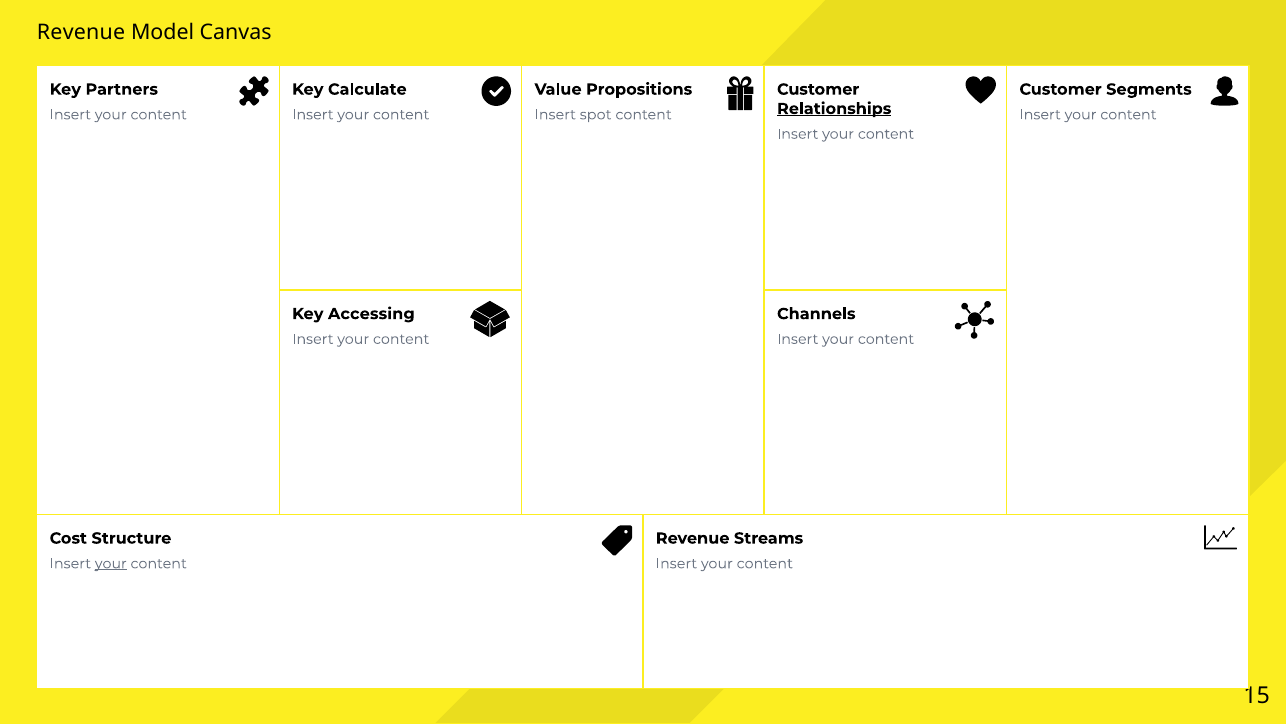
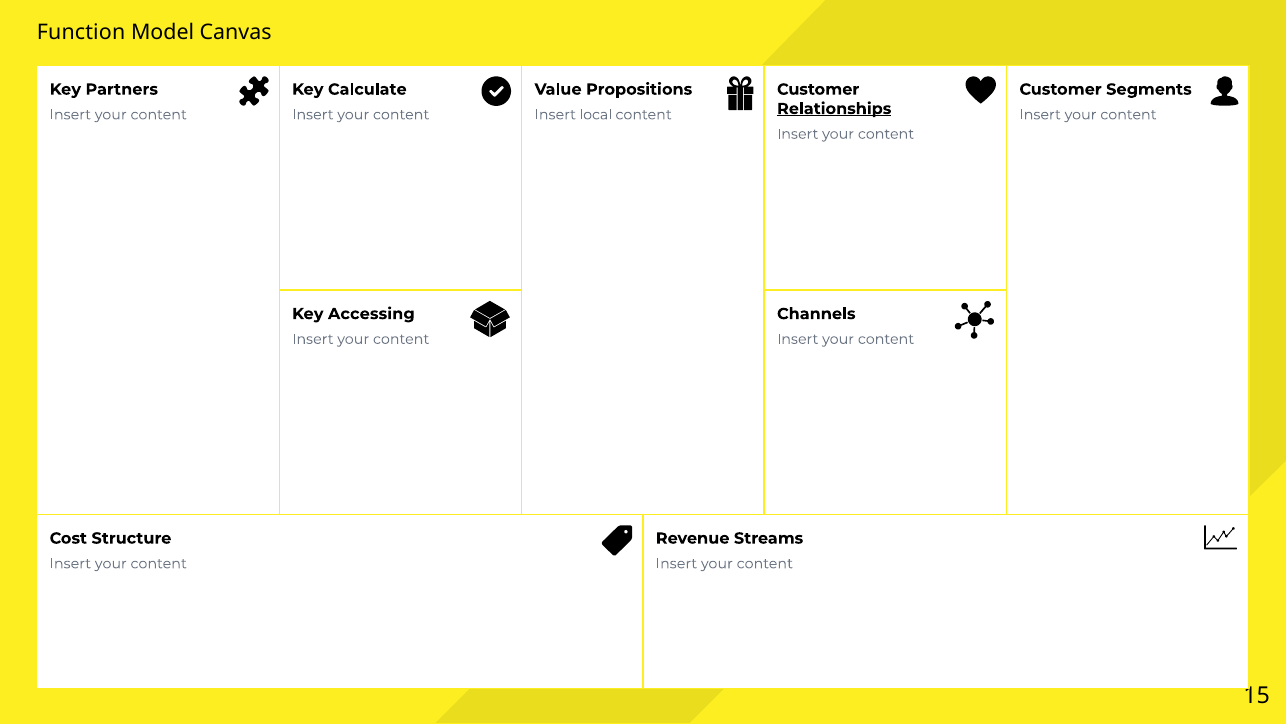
Revenue at (81, 33): Revenue -> Function
spot: spot -> local
your at (111, 563) underline: present -> none
